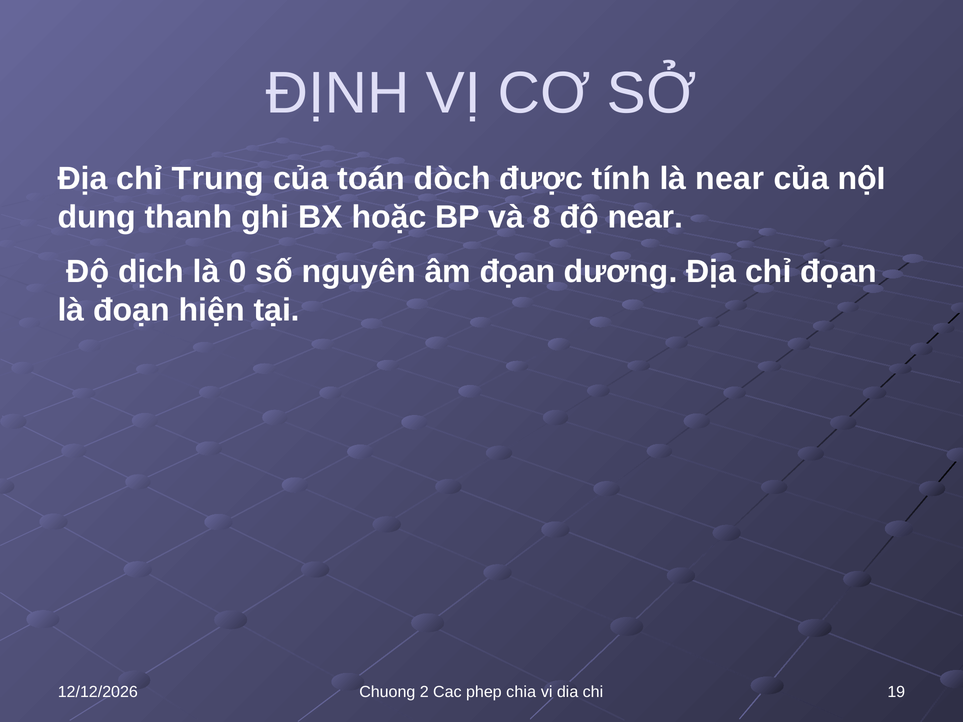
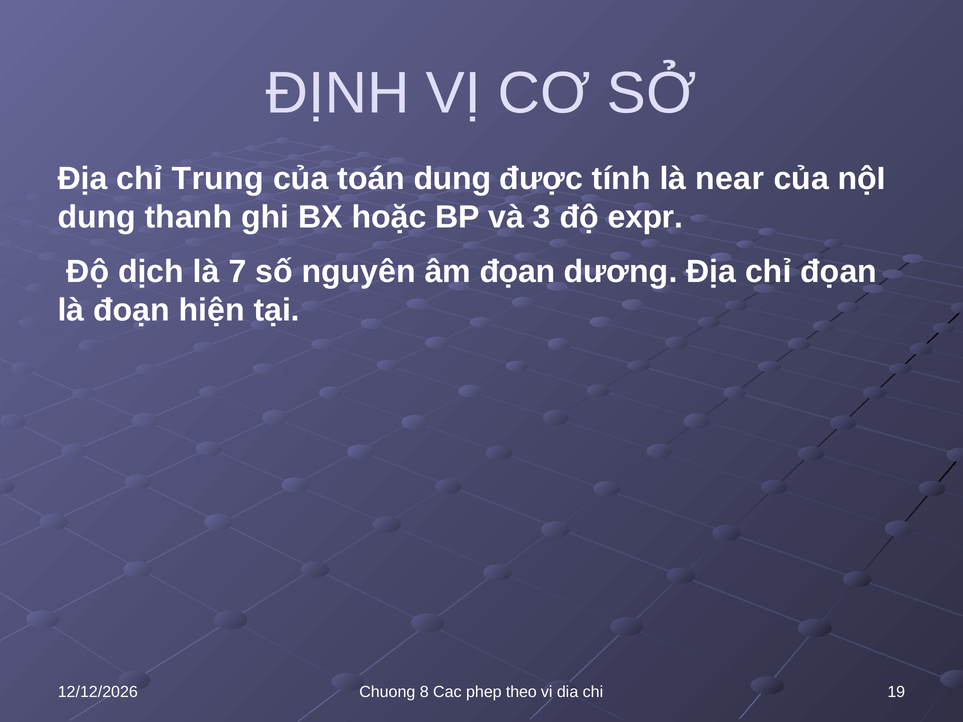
toán dòch: dòch -> dung
8: 8 -> 3
độ near: near -> expr
0: 0 -> 7
2: 2 -> 8
chia: chia -> theo
